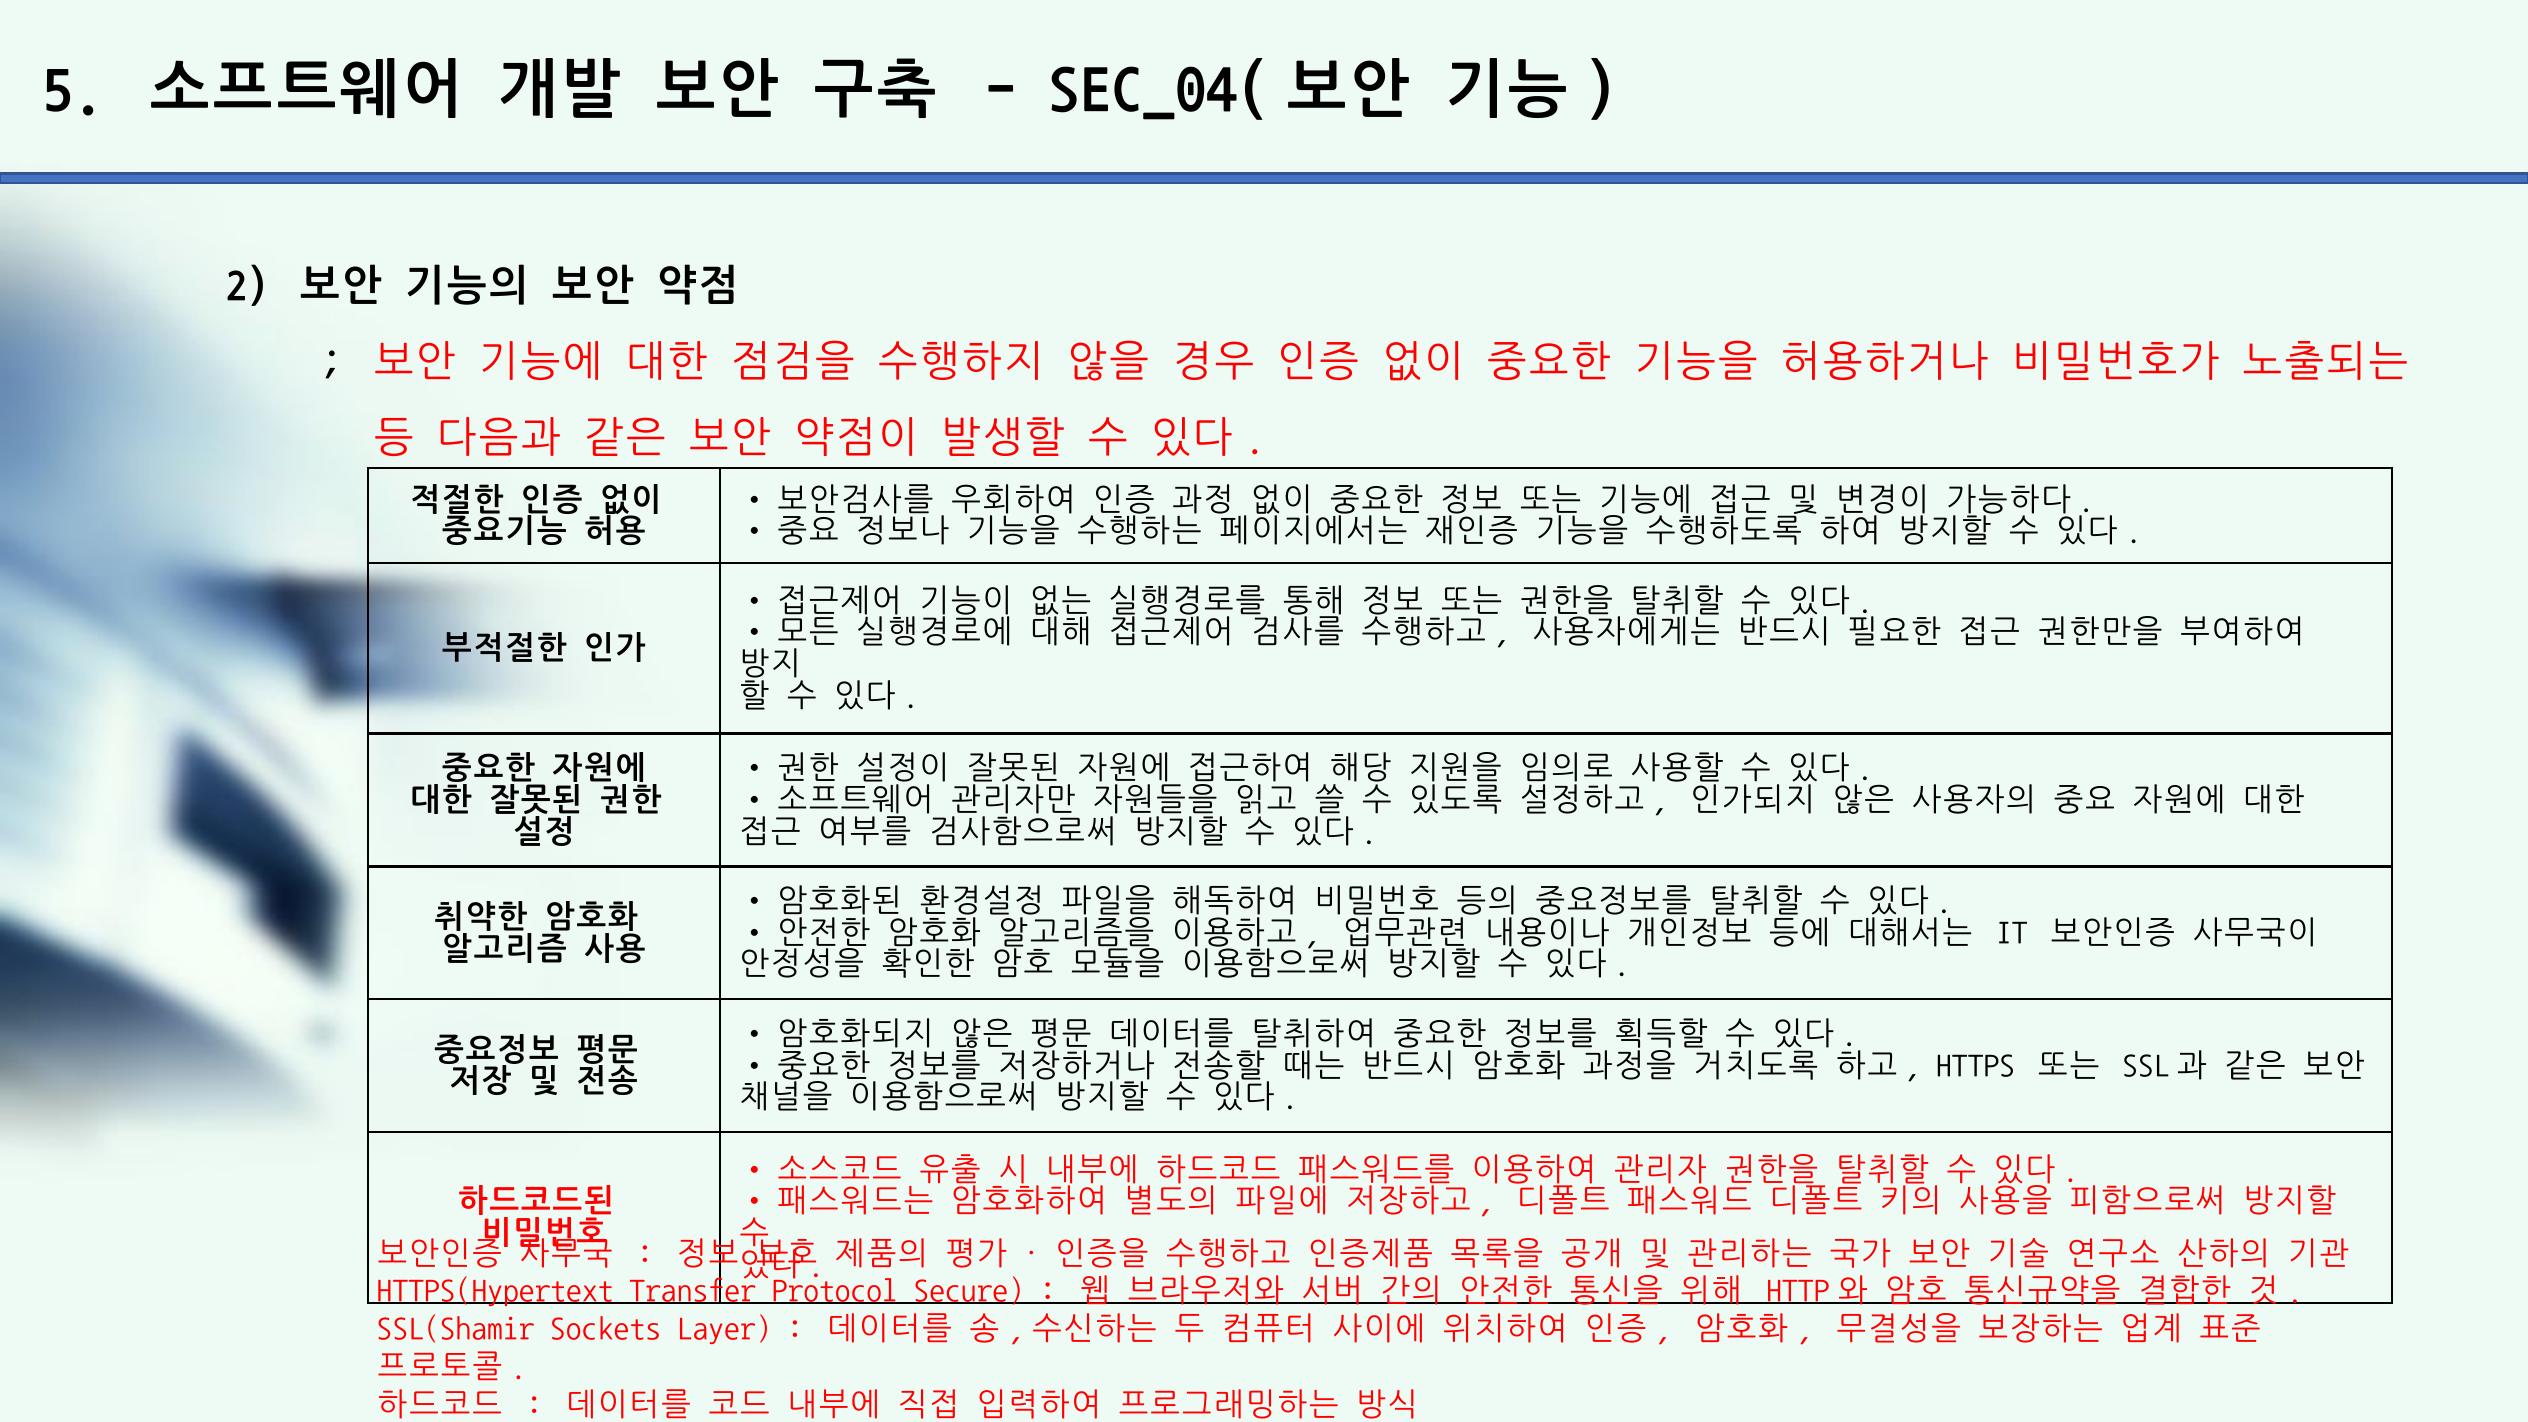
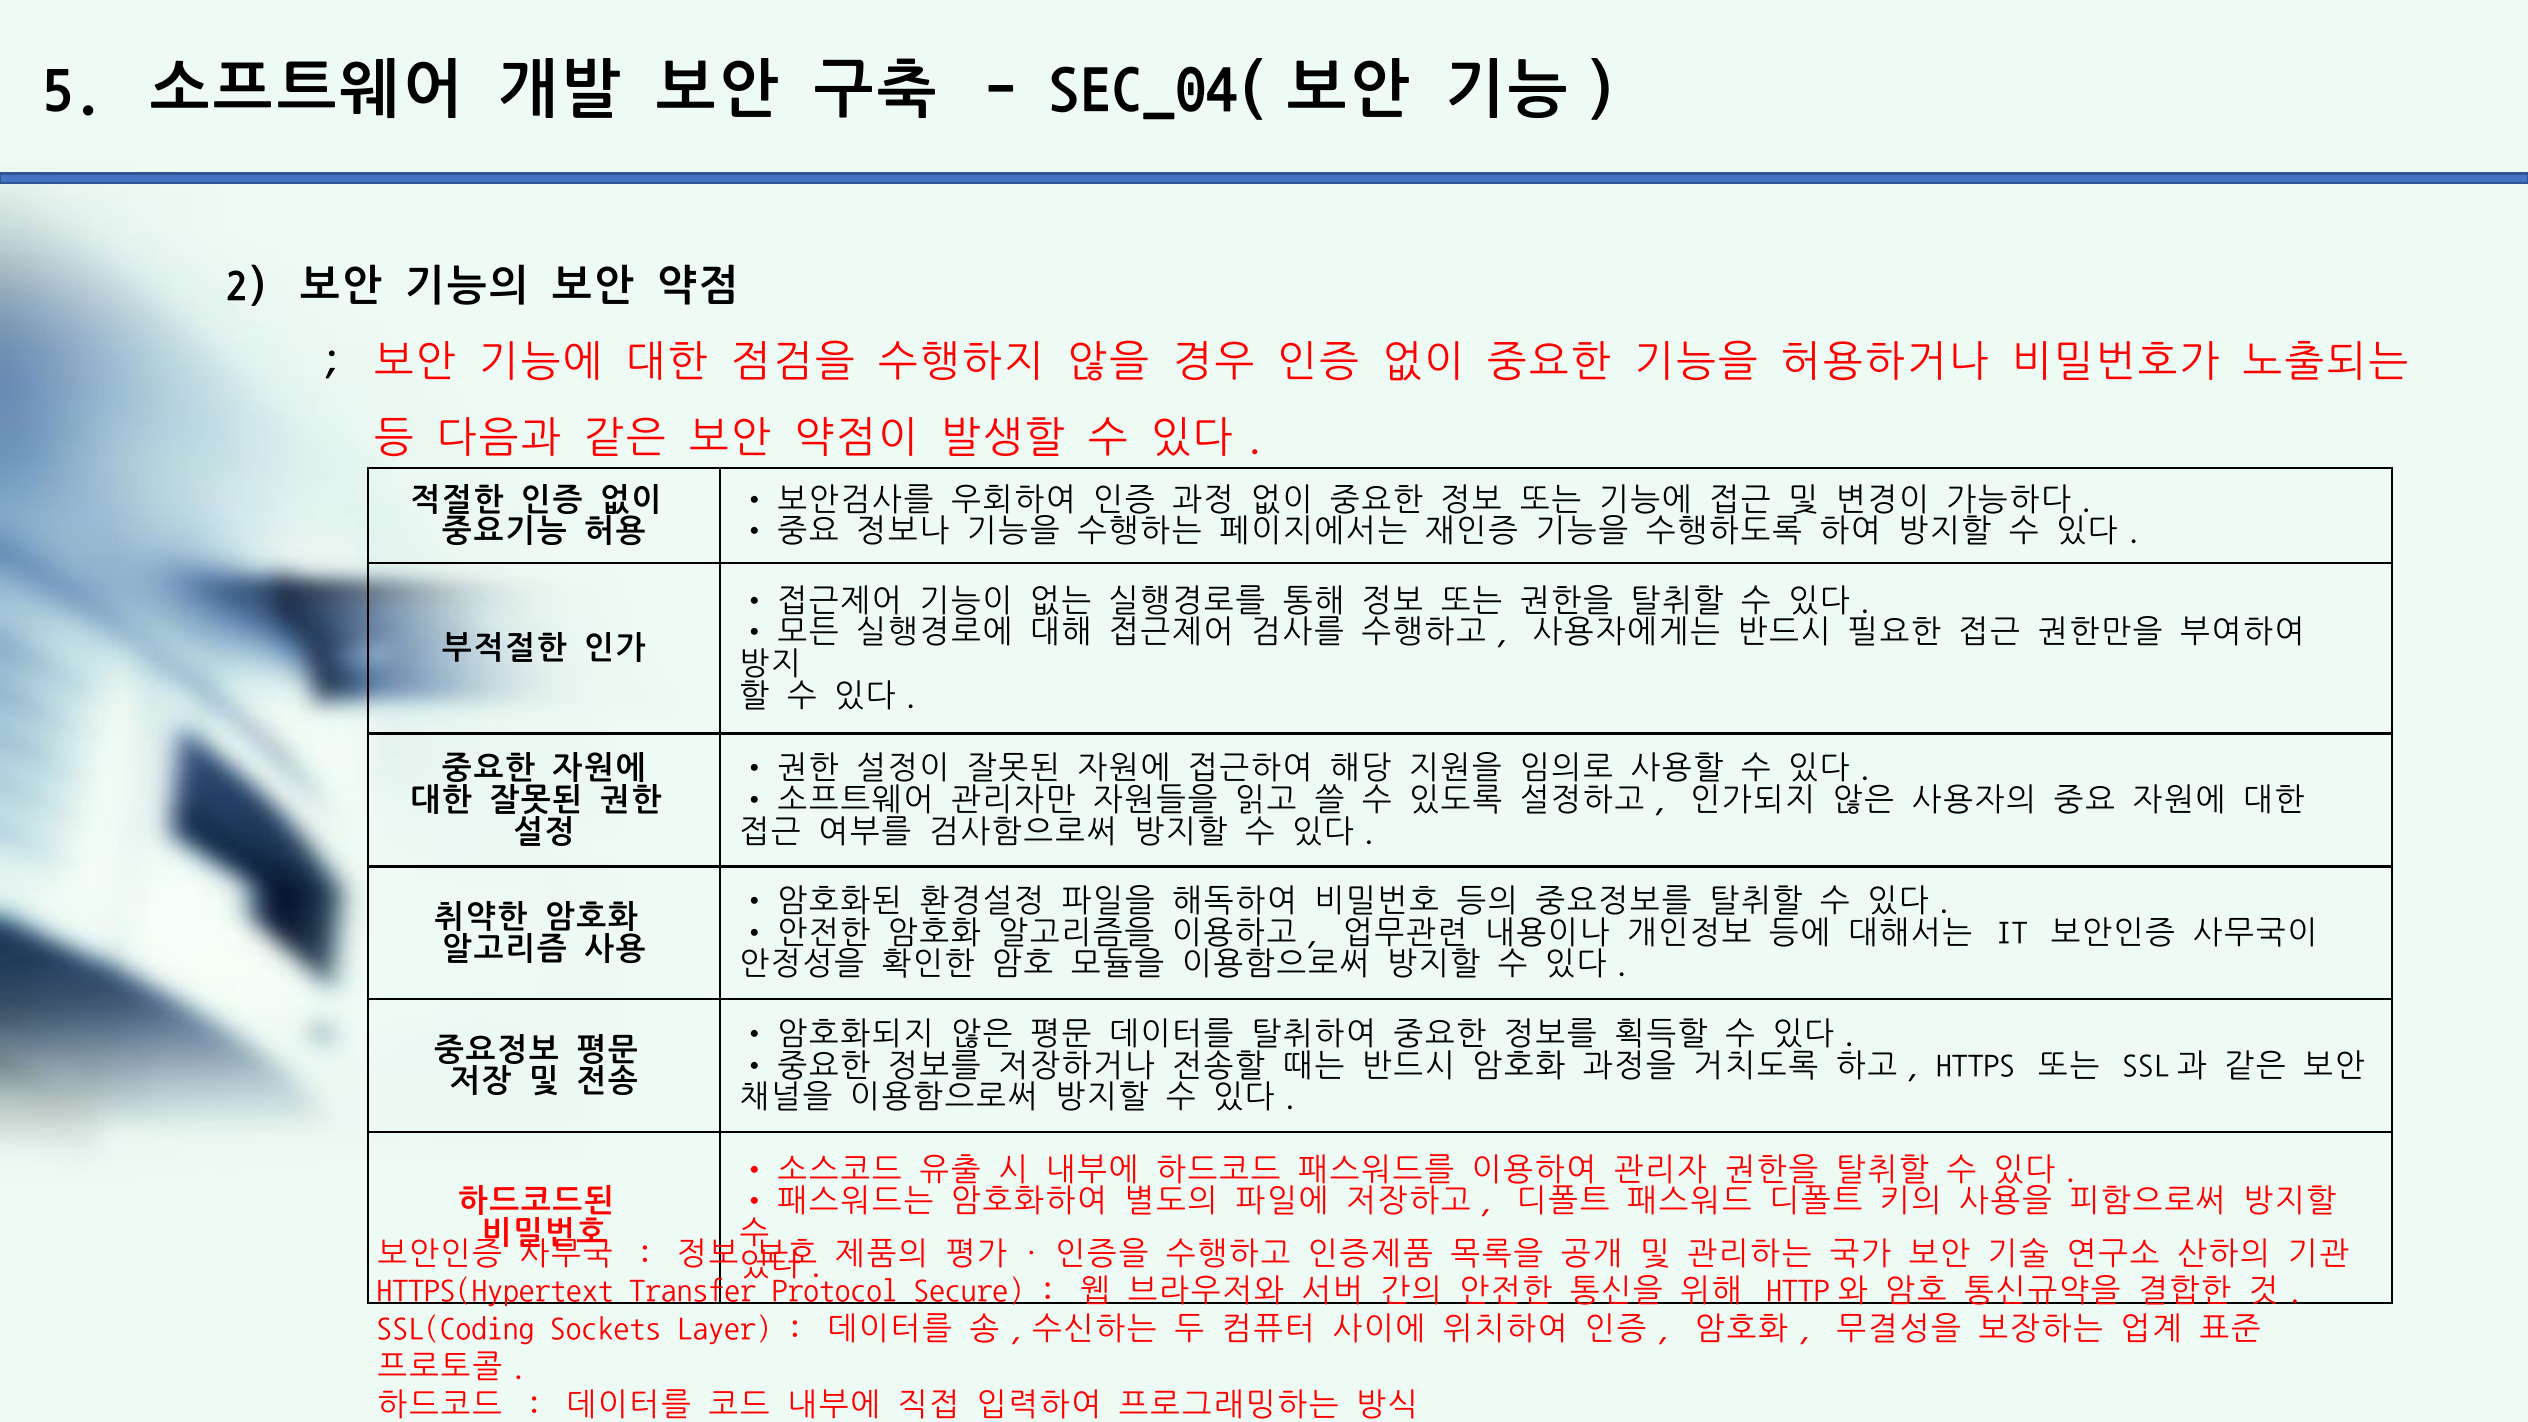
SSL(Shamir: SSL(Shamir -> SSL(Coding
